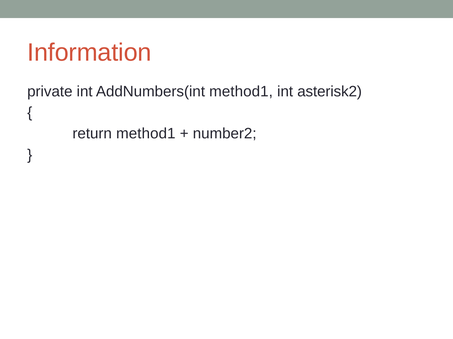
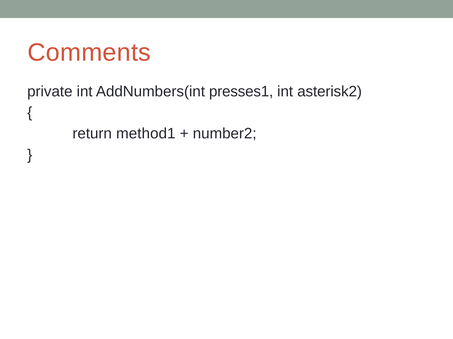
Information: Information -> Comments
AddNumbers(int method1: method1 -> presses1
